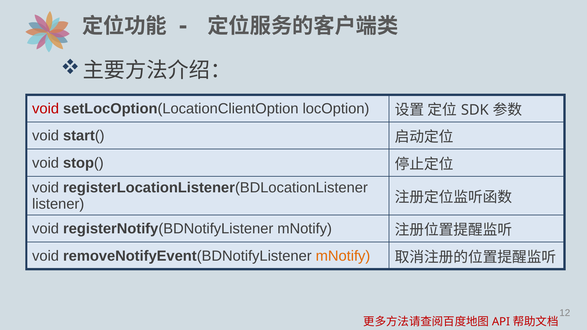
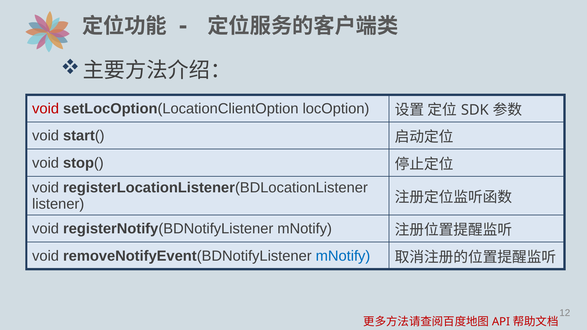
mNotify at (343, 256) colour: orange -> blue
